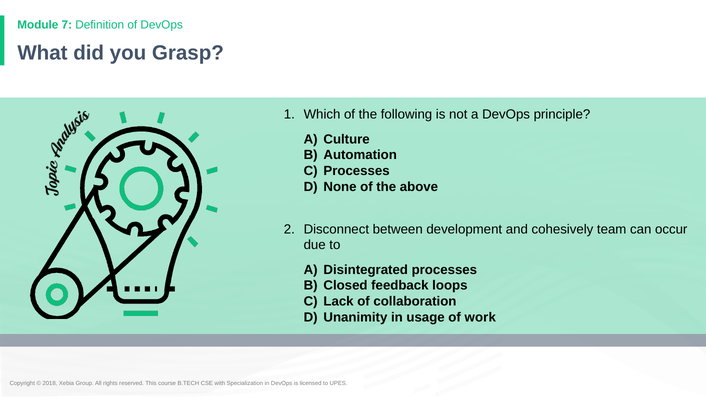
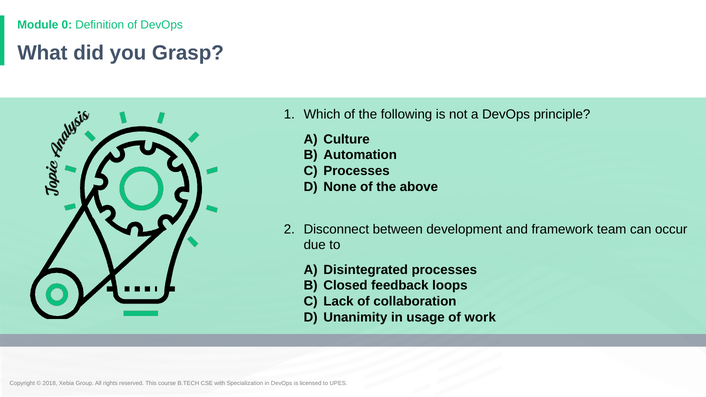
7: 7 -> 0
cohesively: cohesively -> framework
